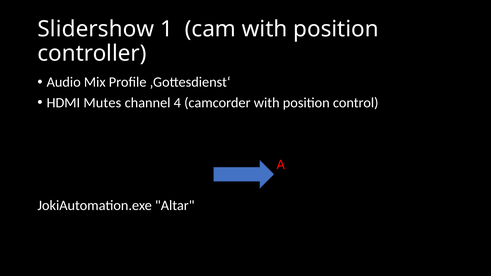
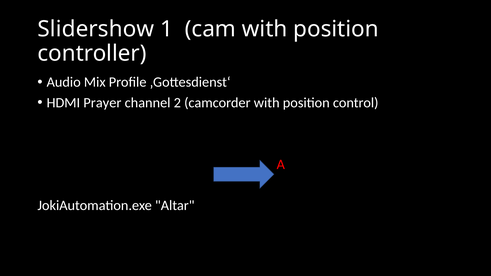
Mutes: Mutes -> Prayer
4: 4 -> 2
